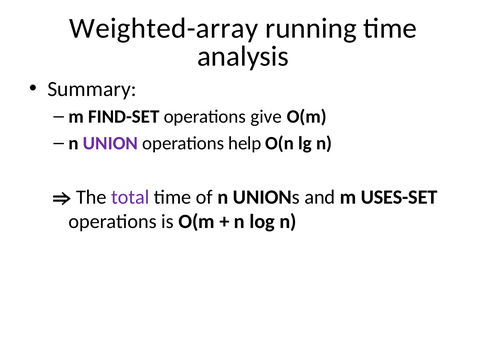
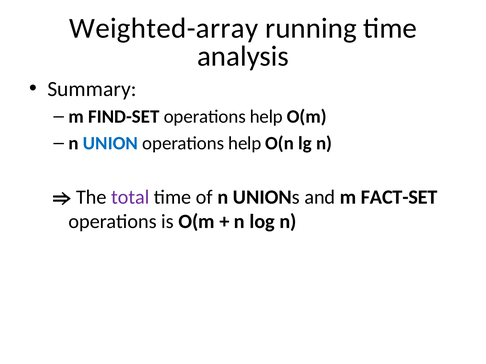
FIND-SET operations give: give -> help
UNION colour: purple -> blue
USES-SET: USES-SET -> FACT-SET
